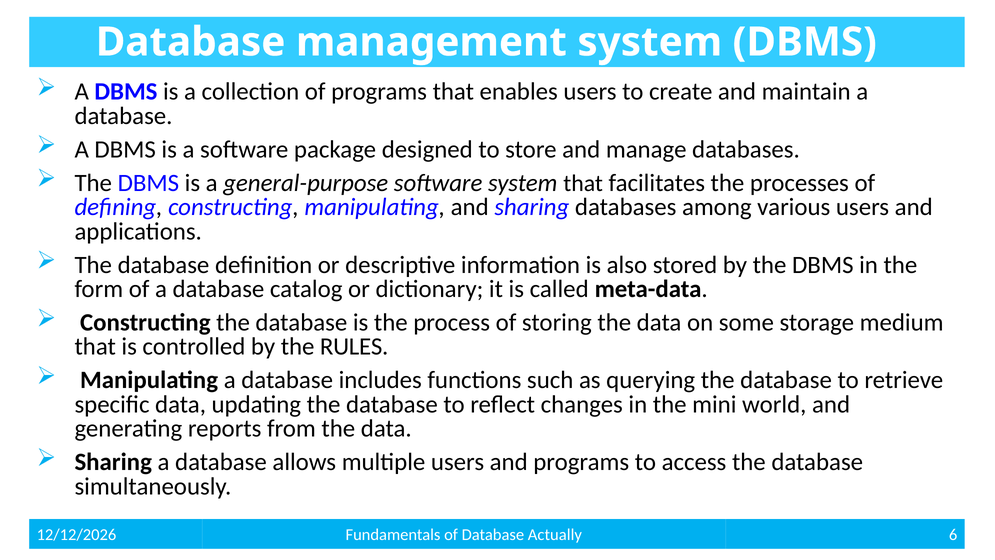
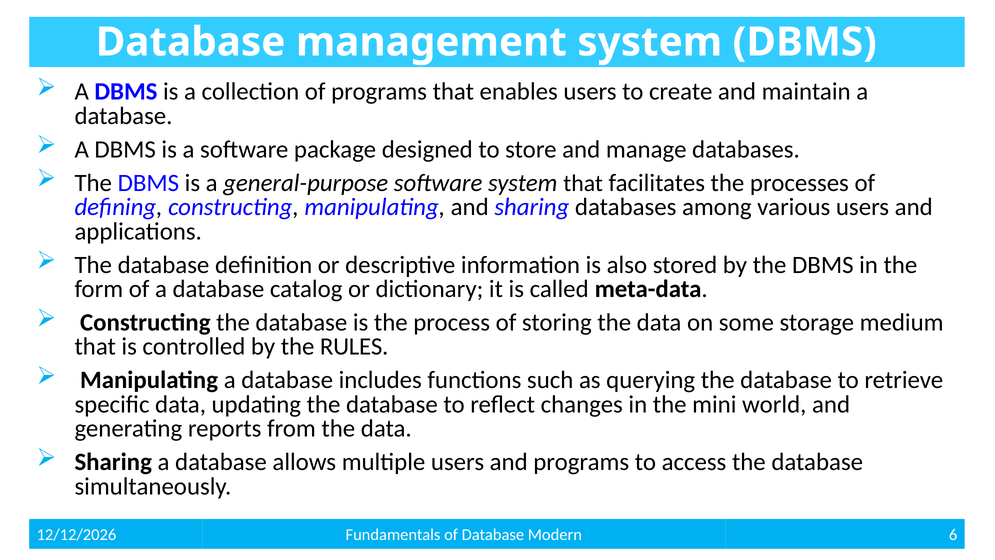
Actually: Actually -> Modern
